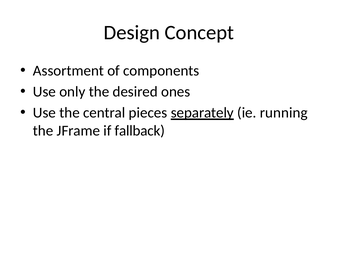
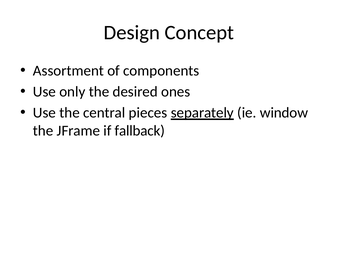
running: running -> window
